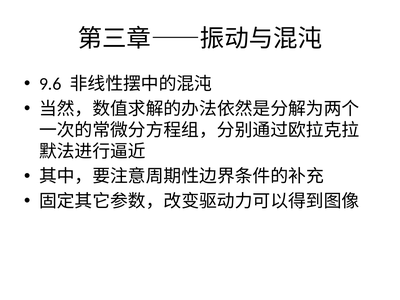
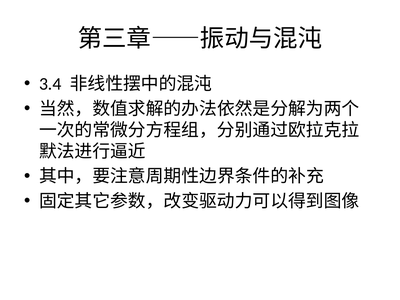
9.6: 9.6 -> 3.4
